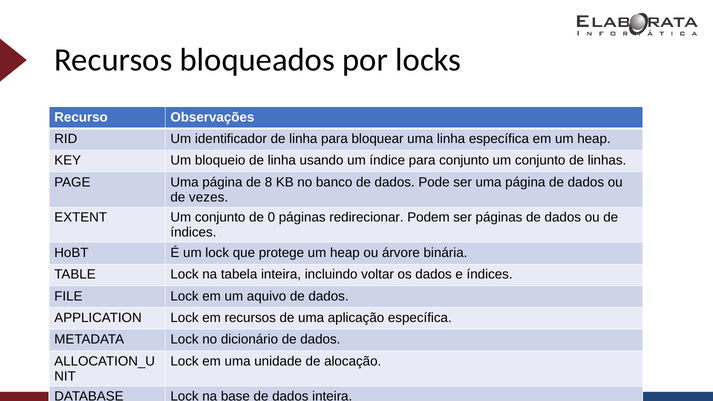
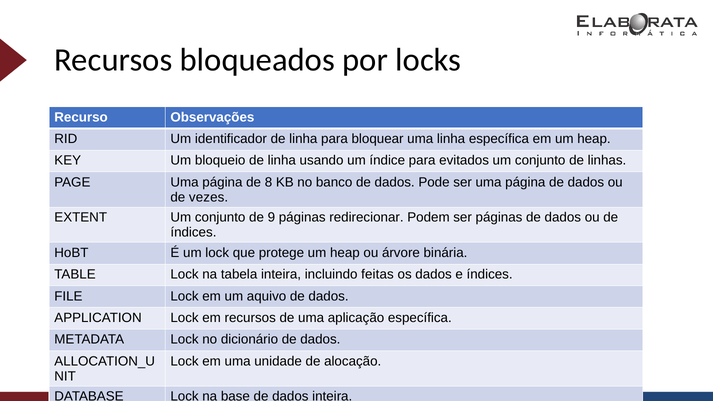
para conjunto: conjunto -> evitados
0: 0 -> 9
voltar: voltar -> feitas
